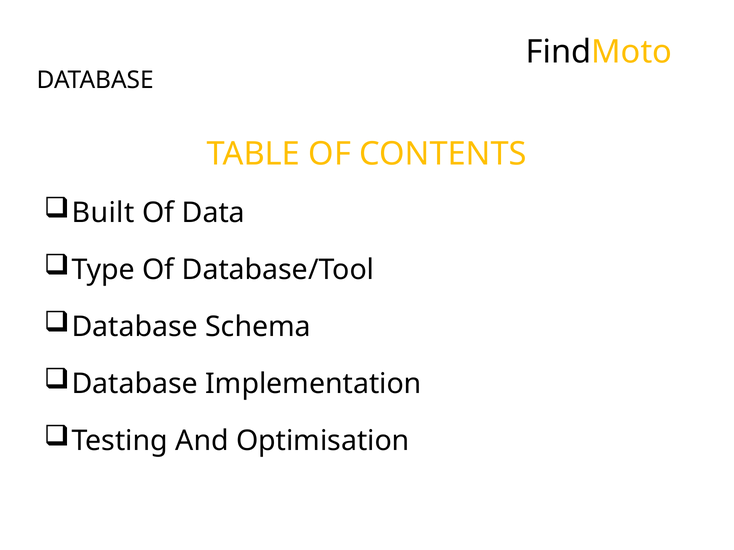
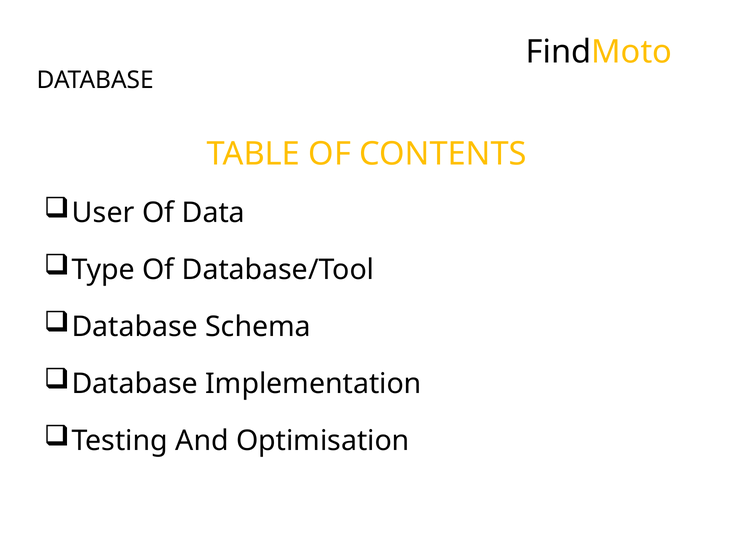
Built: Built -> User
